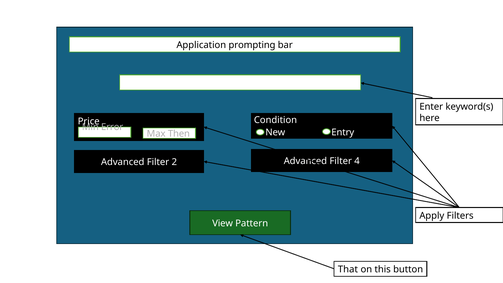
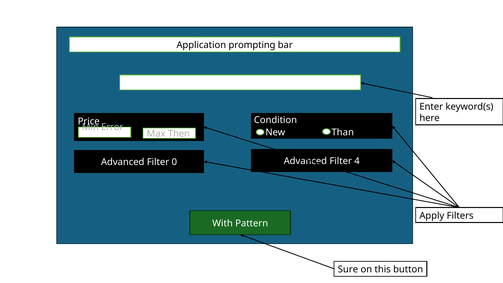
Entry: Entry -> Than
2: 2 -> 0
View: View -> With
That: That -> Sure
